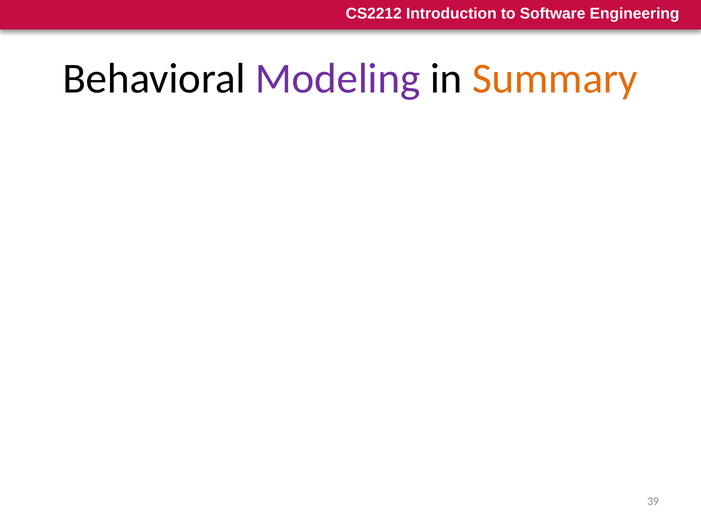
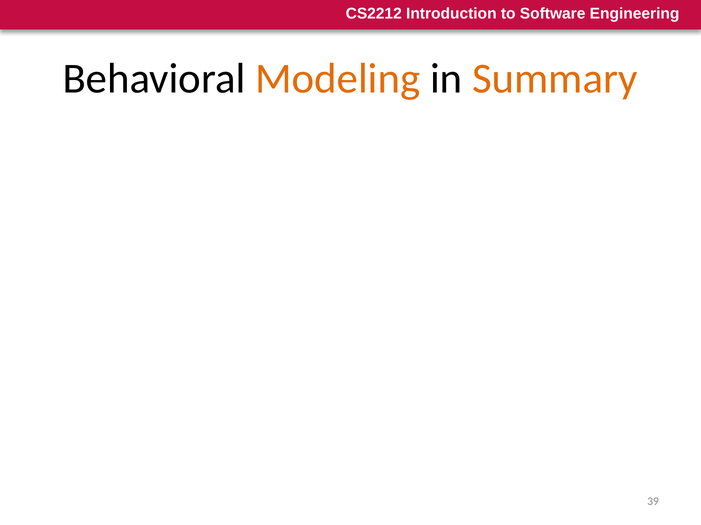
Modeling colour: purple -> orange
